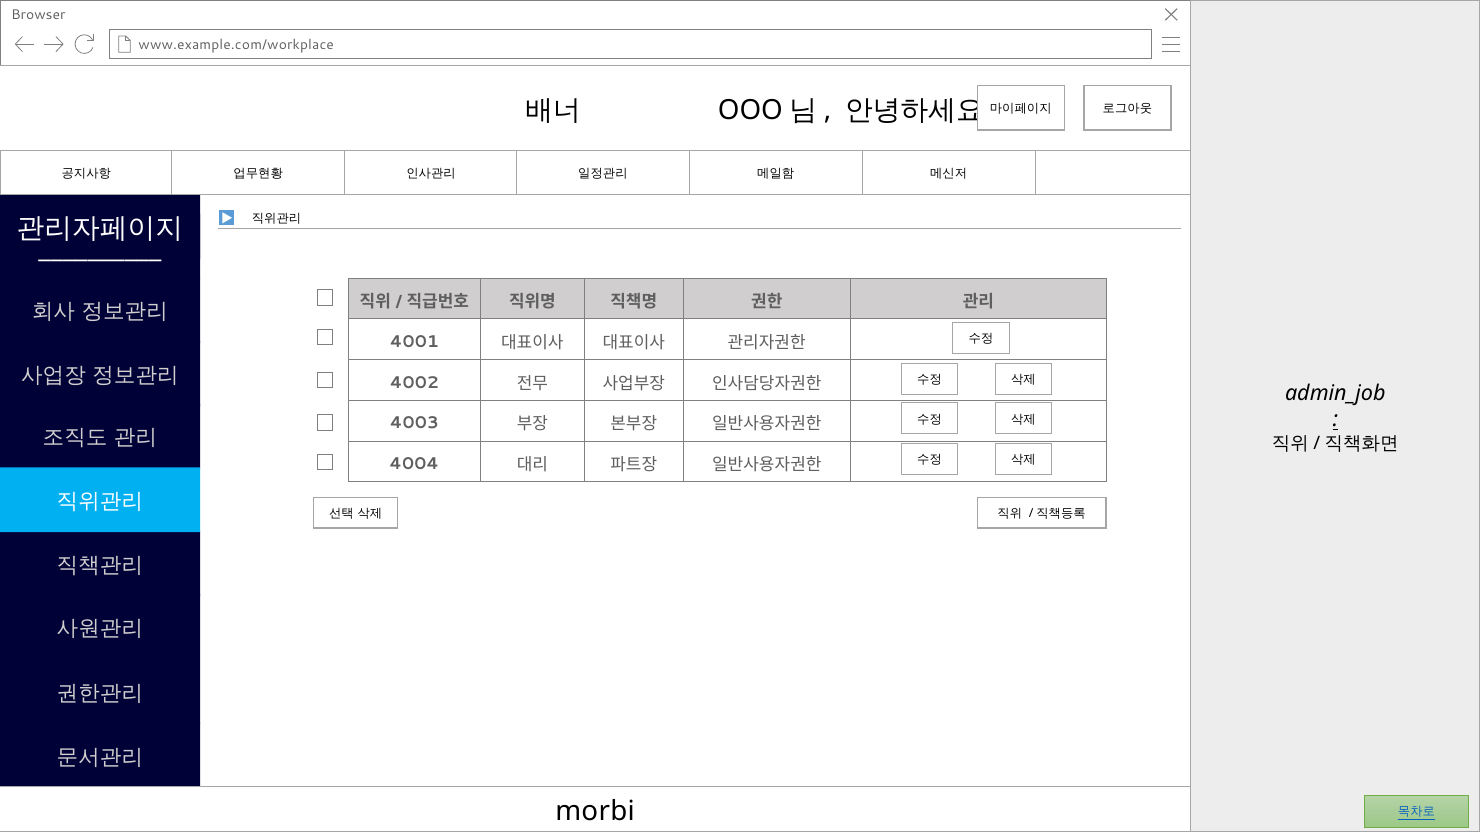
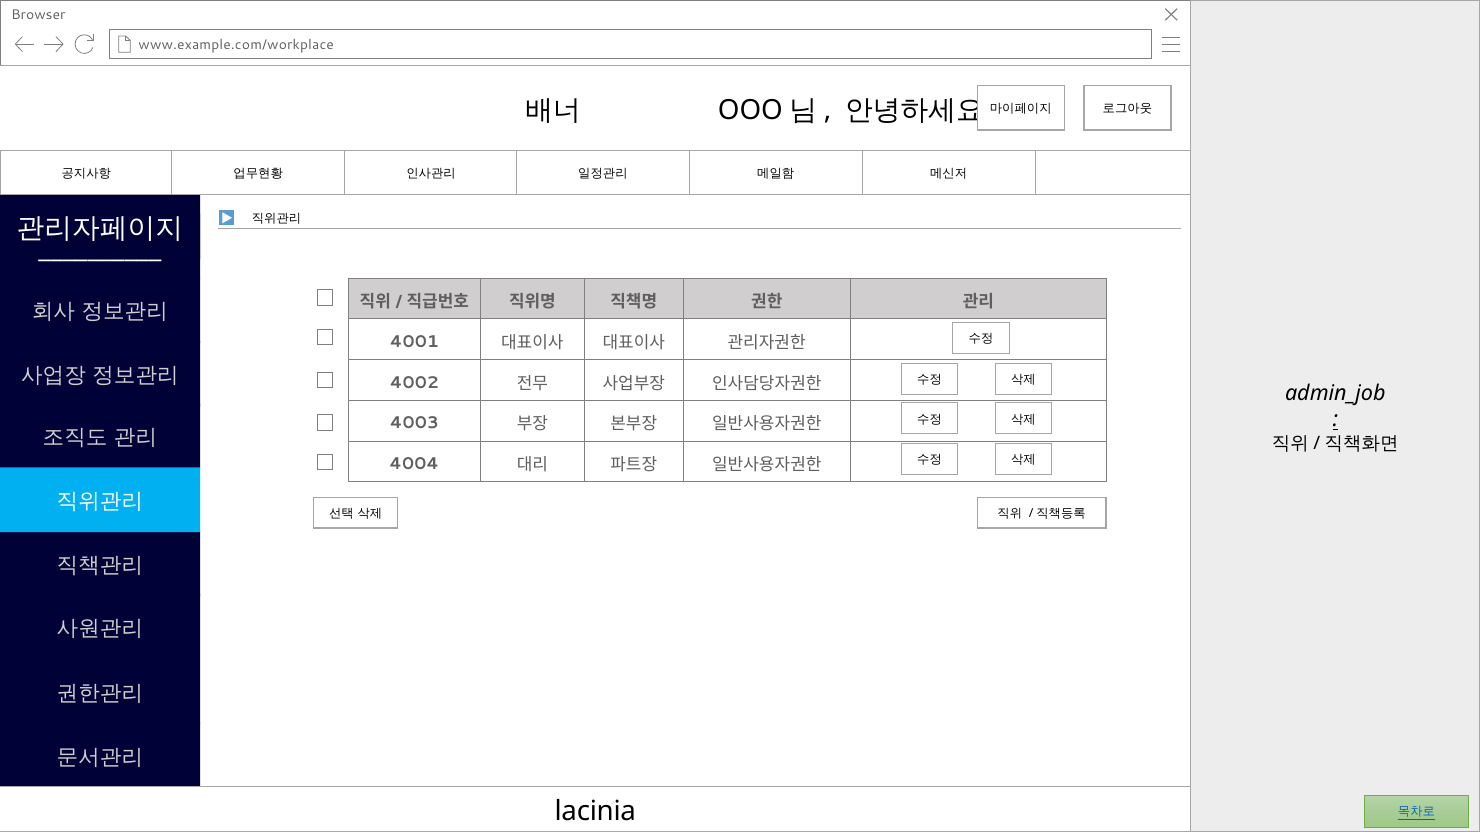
morbi: morbi -> lacinia
